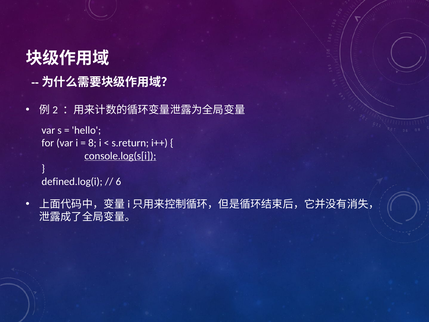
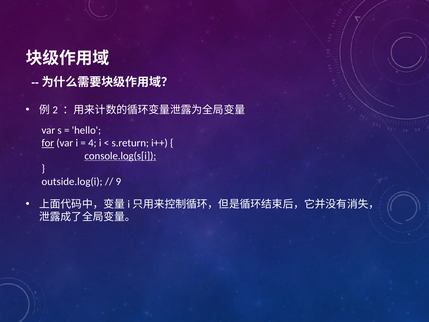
for underline: none -> present
8: 8 -> 4
defined.log(i: defined.log(i -> outside.log(i
6: 6 -> 9
